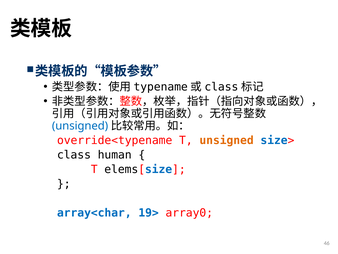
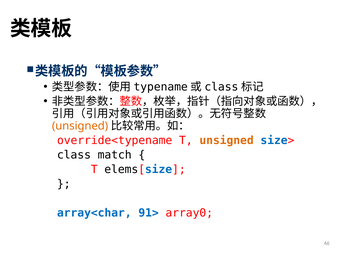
unsigned at (80, 126) colour: blue -> orange
human: human -> match
19>: 19> -> 91>
